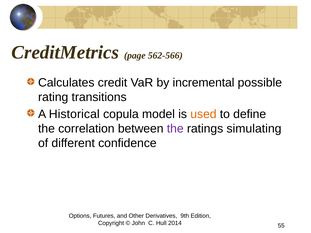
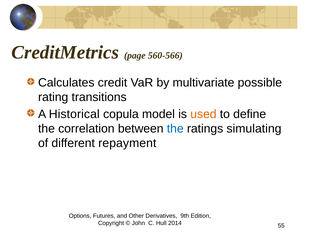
562-566: 562-566 -> 560-566
incremental: incremental -> multivariate
the at (175, 129) colour: purple -> blue
confidence: confidence -> repayment
